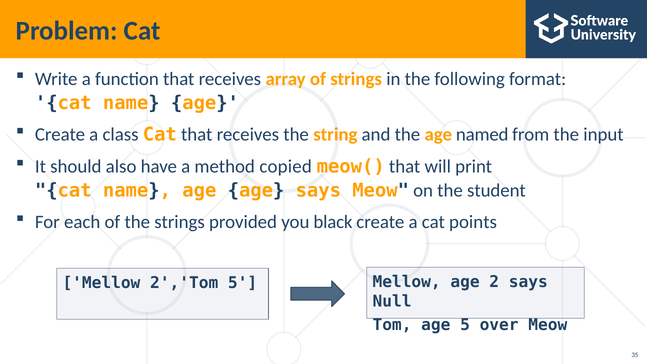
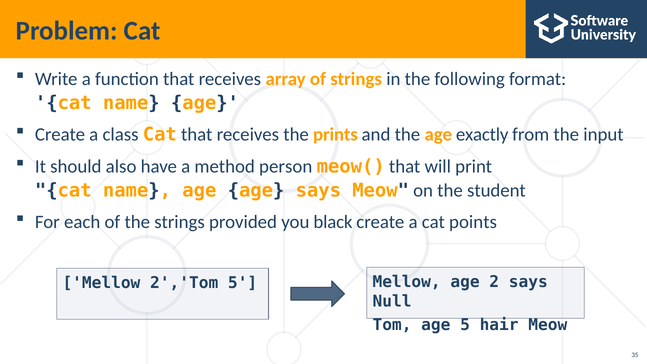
string: string -> prints
named: named -> exactly
copied: copied -> person
over: over -> hair
